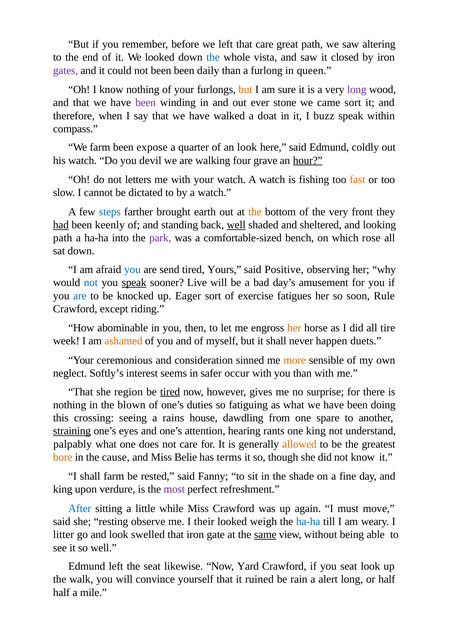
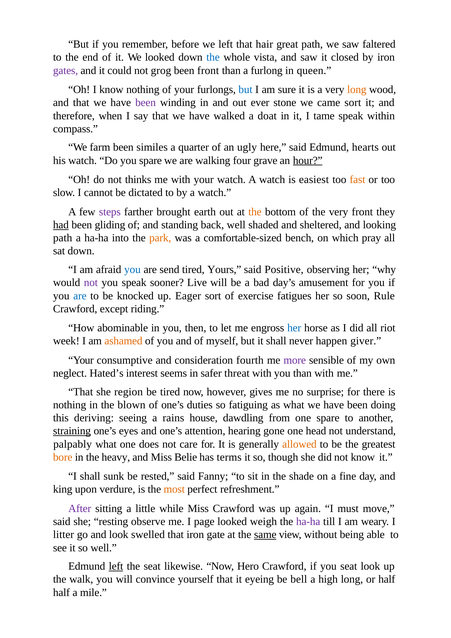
that care: care -> hair
altering: altering -> faltered
not been: been -> grog
been daily: daily -> front
but at (245, 90) colour: orange -> blue
long at (357, 90) colour: purple -> orange
buzz: buzz -> tame
expose: expose -> similes
an look: look -> ugly
coldly: coldly -> hearts
you devil: devil -> spare
letters: letters -> thinks
fishing: fishing -> easiest
steps colour: blue -> purple
keenly: keenly -> gliding
well at (236, 225) underline: present -> none
park colour: purple -> orange
rose: rose -> pray
not at (91, 283) colour: blue -> purple
speak at (134, 283) underline: present -> none
her at (294, 328) colour: orange -> blue
tire: tire -> riot
duets: duets -> giver
ceremonious: ceremonious -> consumptive
sinned: sinned -> fourth
more colour: orange -> purple
Softly’s: Softly’s -> Hated’s
occur: occur -> threat
tired at (170, 392) underline: present -> none
crossing: crossing -> deriving
rants: rants -> gone
one king: king -> head
cause: cause -> heavy
shall farm: farm -> sunk
most colour: purple -> orange
After colour: blue -> purple
their: their -> page
ha-ha at (308, 522) colour: blue -> purple
left at (116, 566) underline: none -> present
Yard: Yard -> Hero
ruined: ruined -> eyeing
rain: rain -> bell
alert: alert -> high
